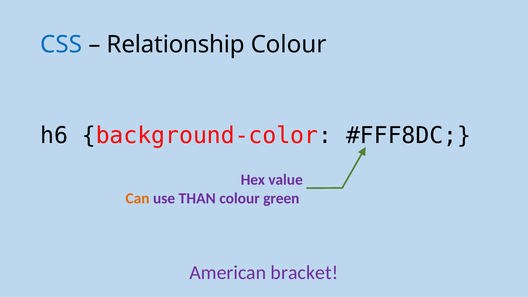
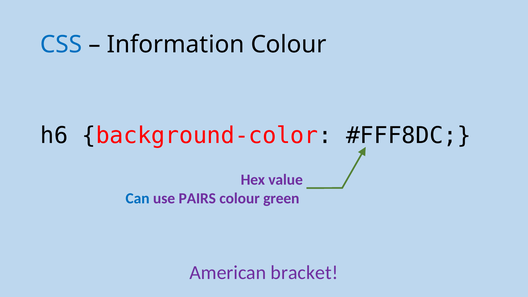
Relationship: Relationship -> Information
Can colour: orange -> blue
THAN: THAN -> PAIRS
